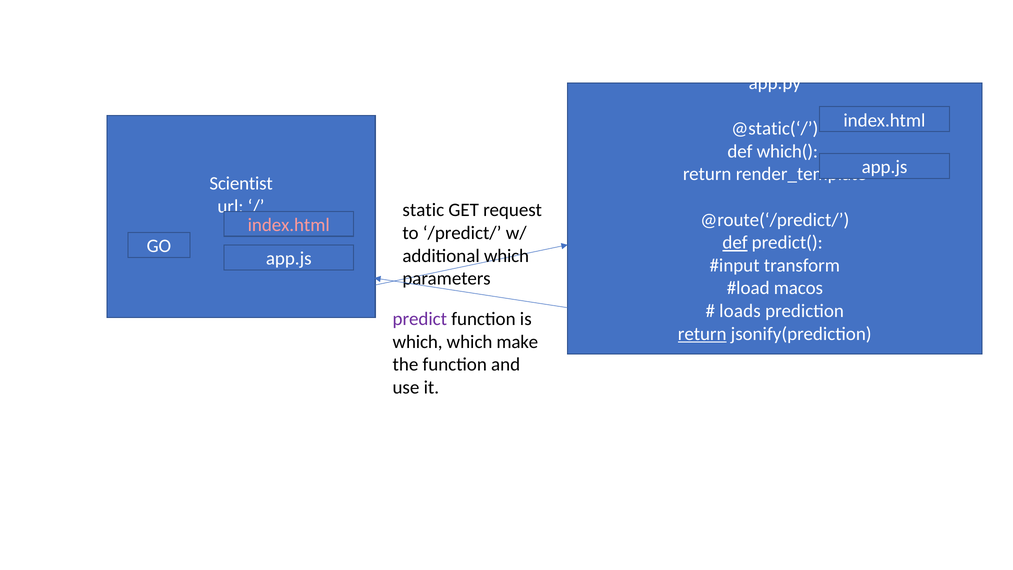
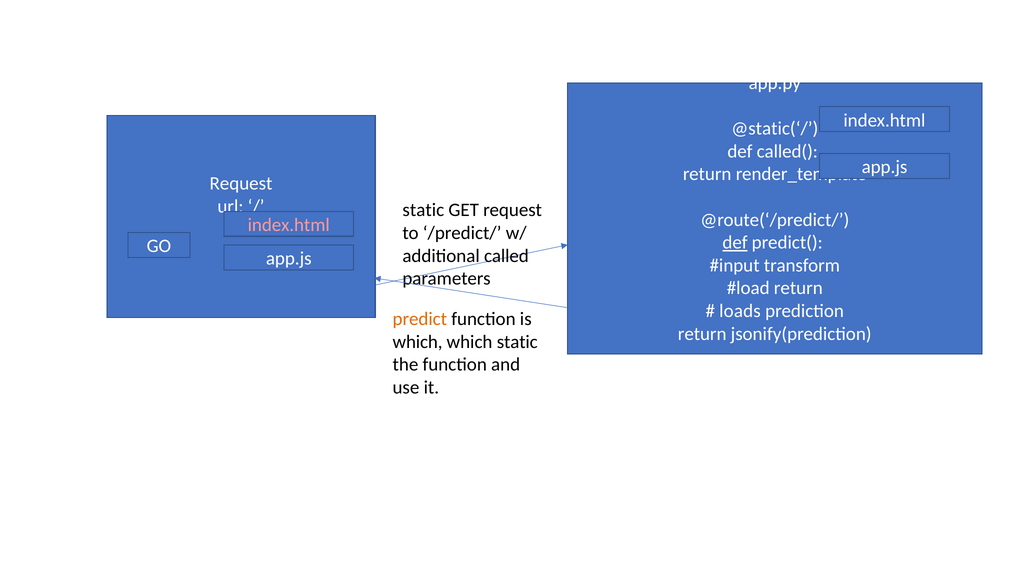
which(: which( -> called(
Scientist at (241, 183): Scientist -> Request
additional which: which -> called
macos at (798, 288): macos -> return
predict colour: purple -> orange
return at (702, 334) underline: present -> none
which make: make -> static
